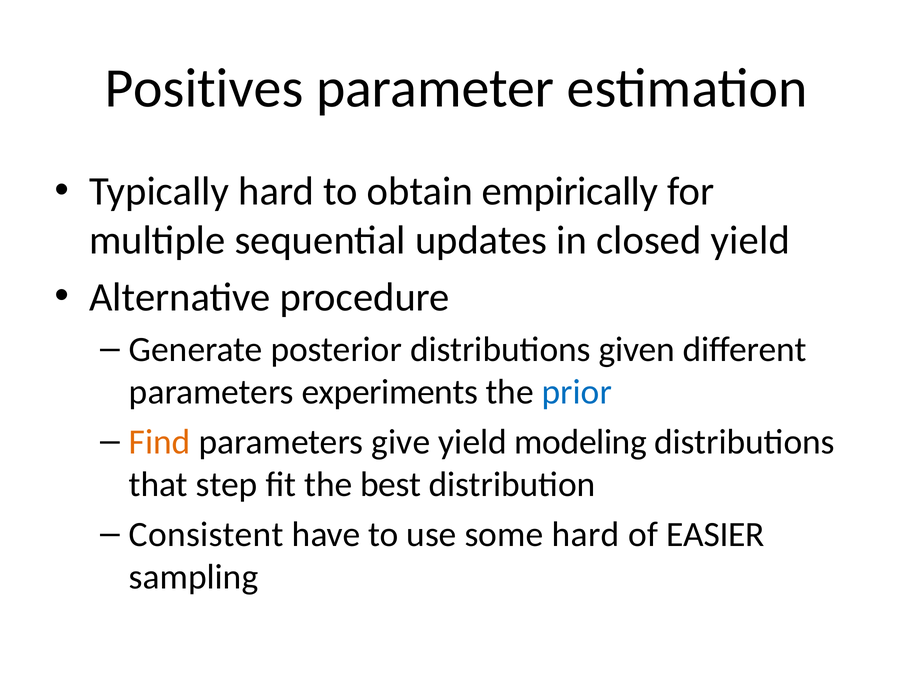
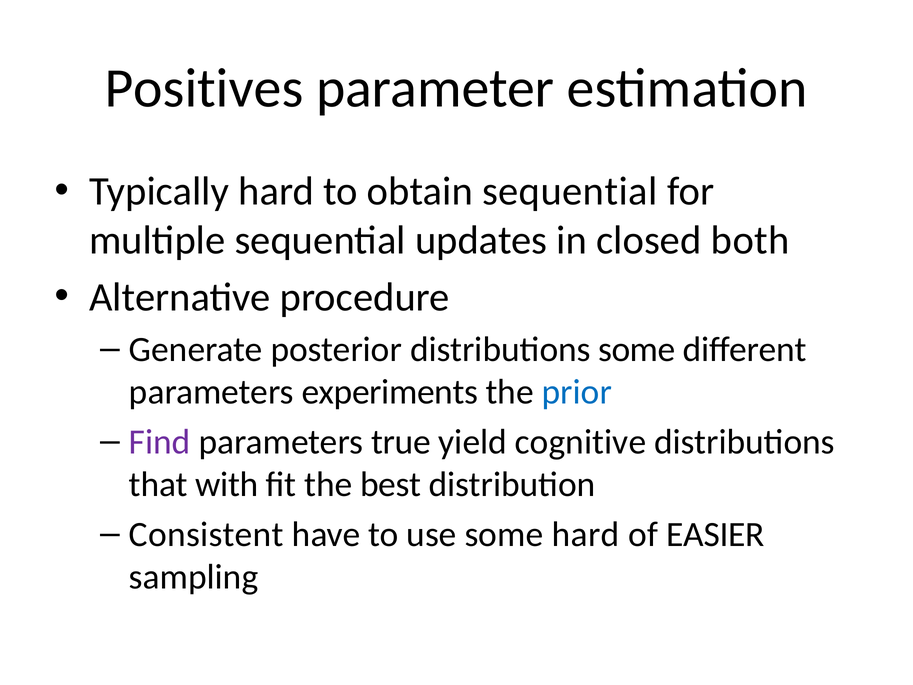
obtain empirically: empirically -> sequential
closed yield: yield -> both
distributions given: given -> some
Find colour: orange -> purple
give: give -> true
modeling: modeling -> cognitive
step: step -> with
